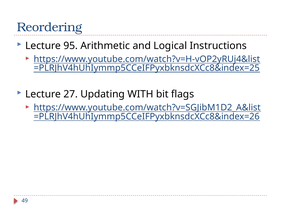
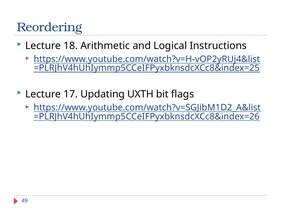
95: 95 -> 18
27: 27 -> 17
WITH: WITH -> UXTH
